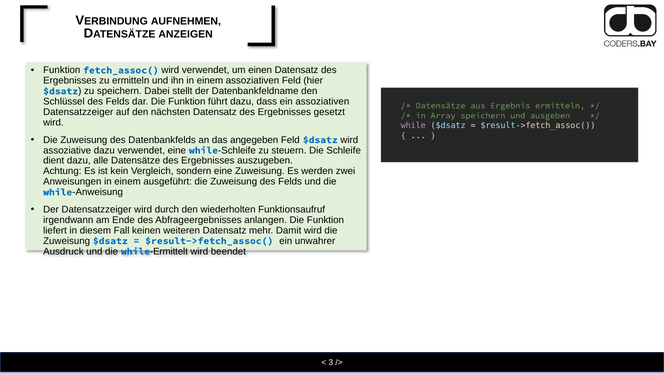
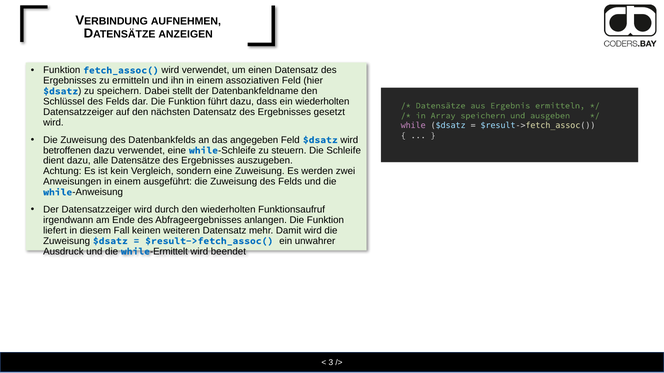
ein assoziativen: assoziativen -> wiederholten
assoziative: assoziative -> betroffenen
